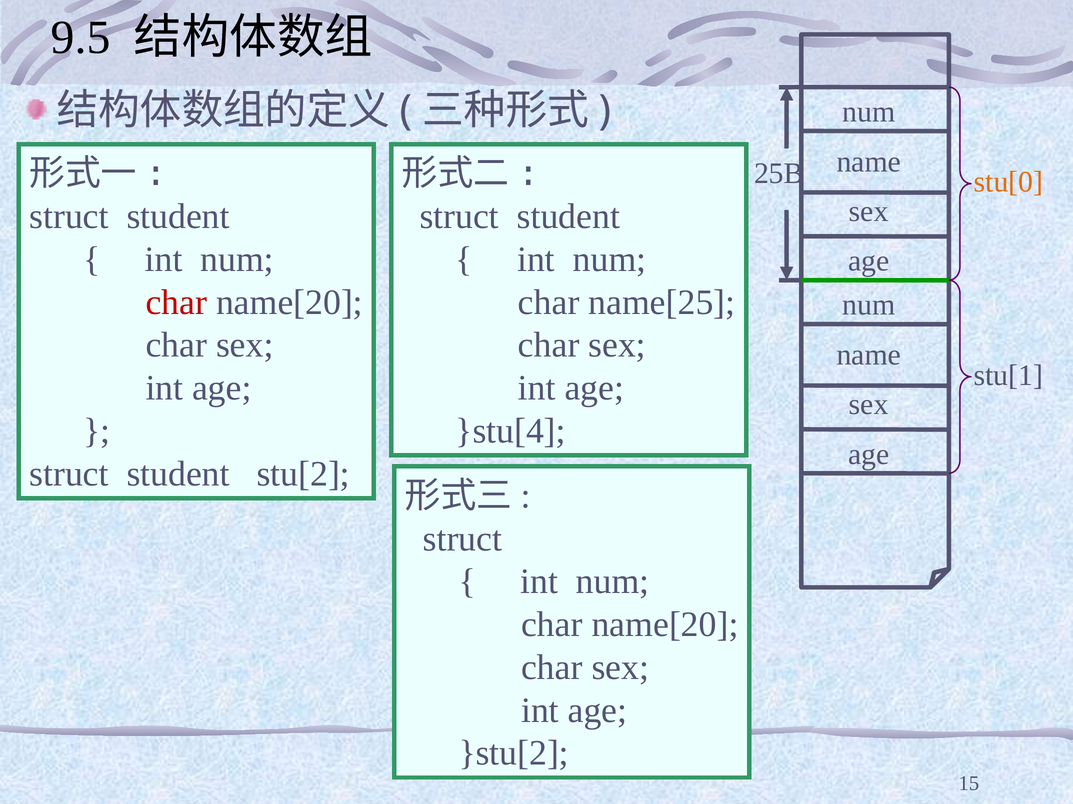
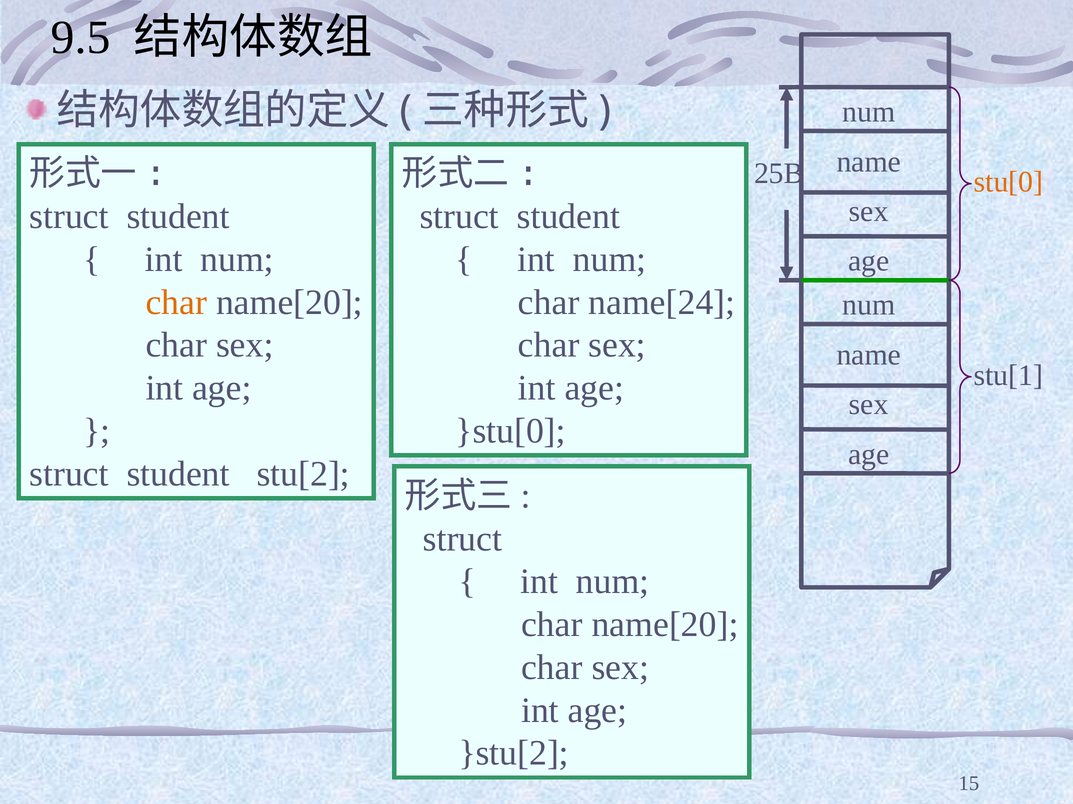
char at (176, 303) colour: red -> orange
name[25: name[25 -> name[24
}stu[4: }stu[4 -> }stu[0
